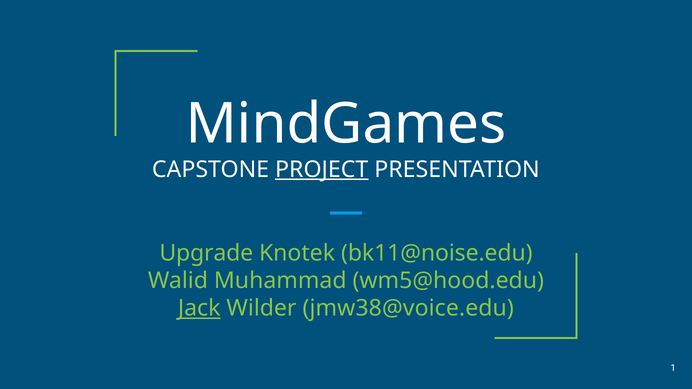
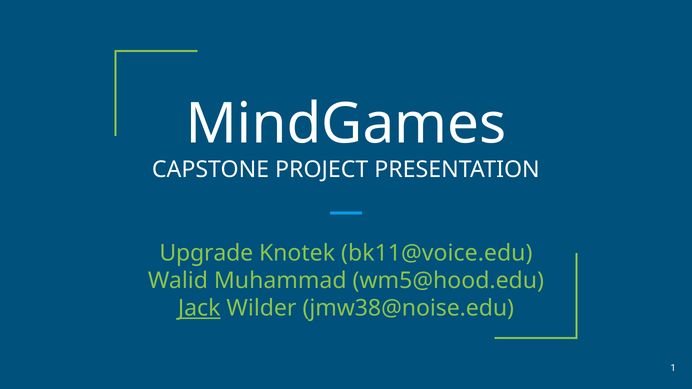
PROJECT underline: present -> none
bk11@noise.edu: bk11@noise.edu -> bk11@voice.edu
jmw38@voice.edu: jmw38@voice.edu -> jmw38@noise.edu
